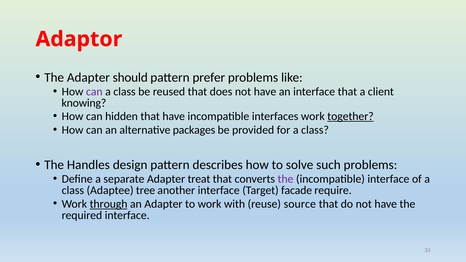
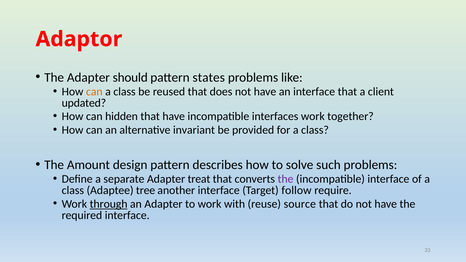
prefer: prefer -> states
can at (94, 92) colour: purple -> orange
knowing: knowing -> updated
together underline: present -> none
packages: packages -> invariant
Handles: Handles -> Amount
facade: facade -> follow
